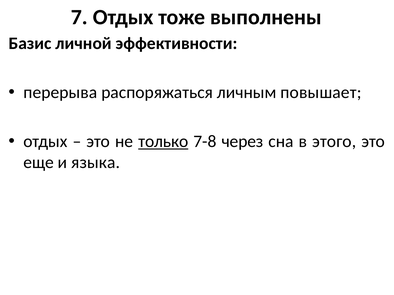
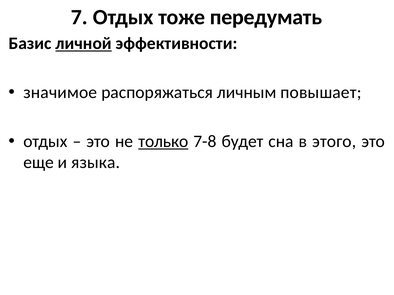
выполнены: выполнены -> передумать
личной underline: none -> present
перерыва: перерыва -> значимое
через: через -> будет
